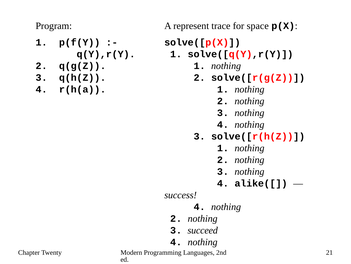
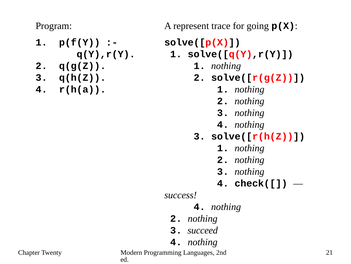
space: space -> going
alike([: alike([ -> check([
